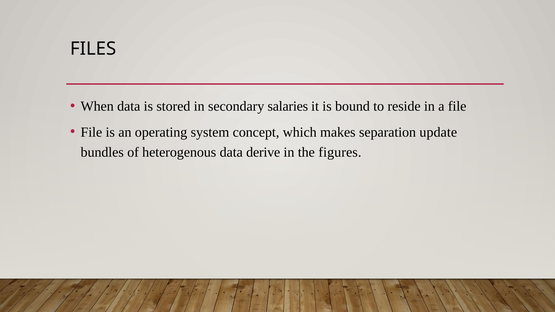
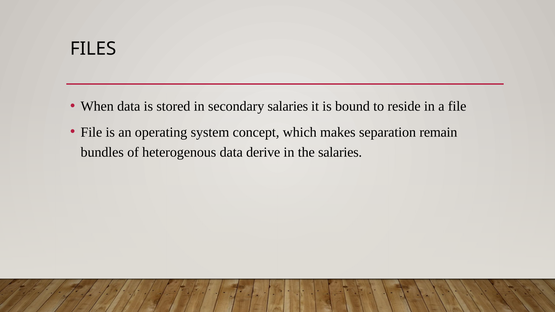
update: update -> remain
the figures: figures -> salaries
